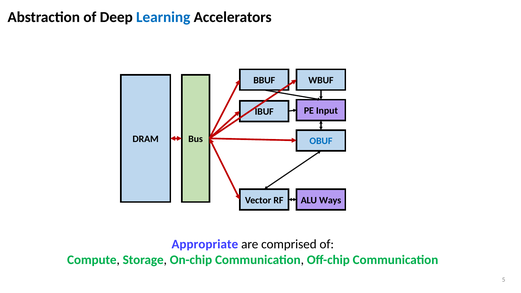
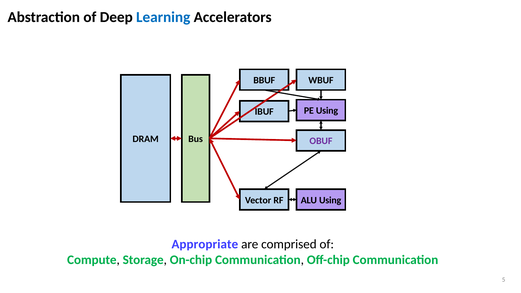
PE Input: Input -> Using
OBUF colour: blue -> purple
ALU Ways: Ways -> Using
